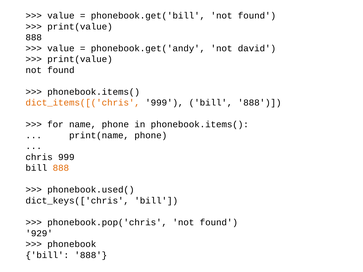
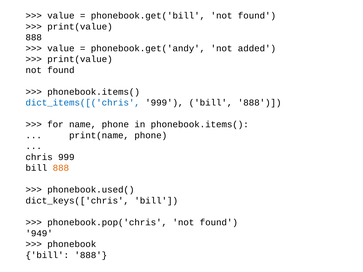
david: david -> added
dict_items([('chris colour: orange -> blue
929: 929 -> 949
